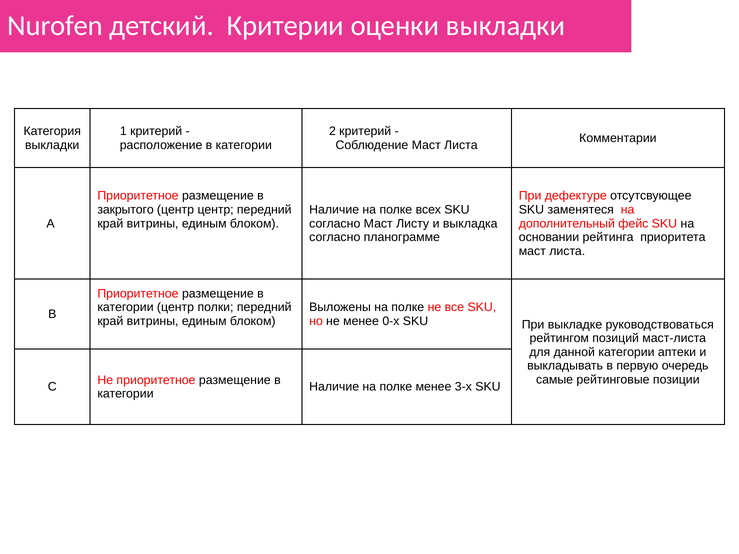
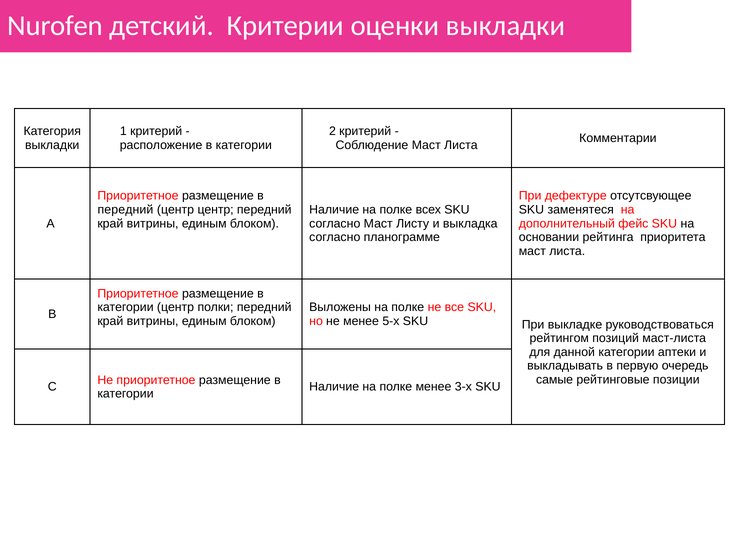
закрытого at (126, 210): закрытого -> передний
0-х: 0-х -> 5-х
